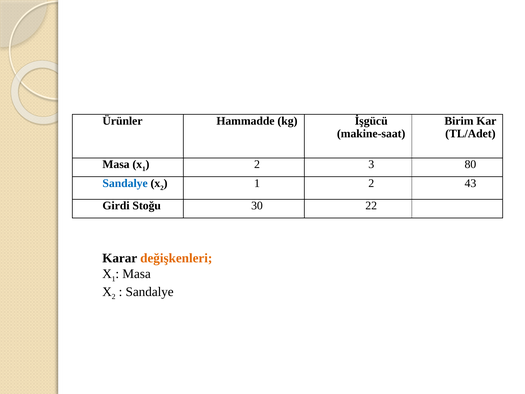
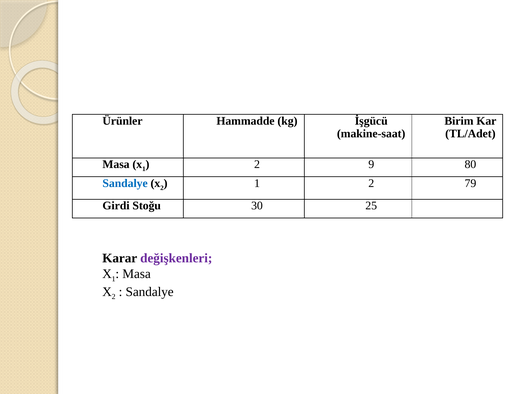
3: 3 -> 9
43: 43 -> 79
22: 22 -> 25
değişkenleri colour: orange -> purple
